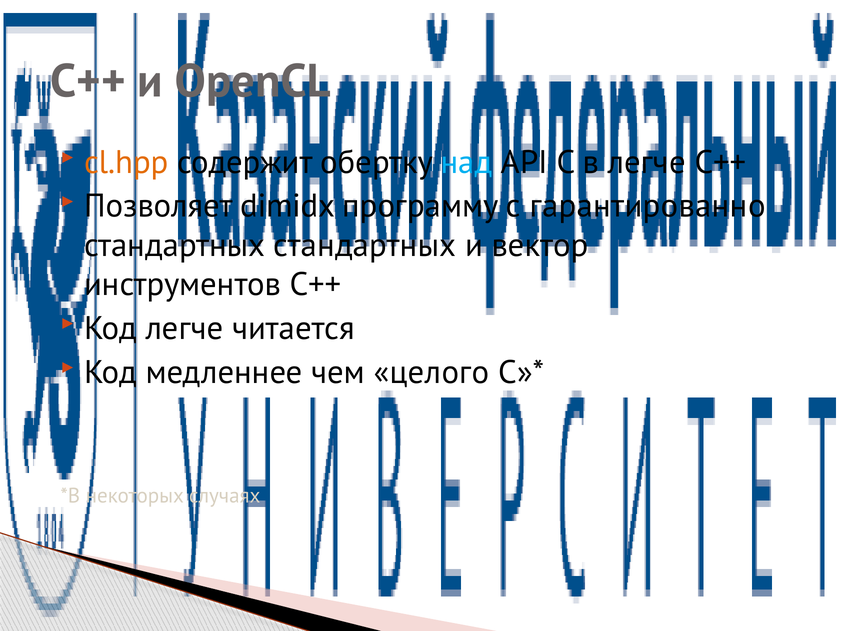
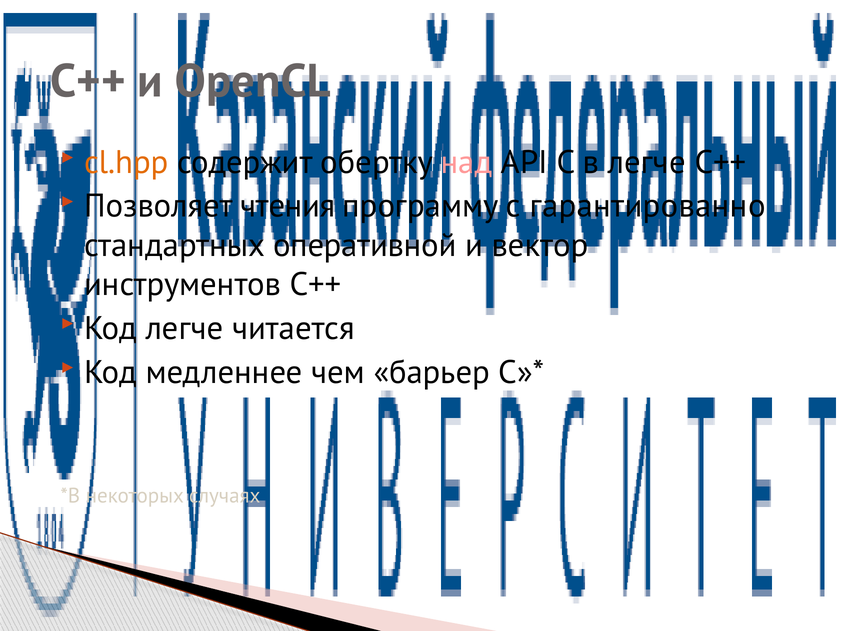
над colour: light blue -> pink
dimidx: dimidx -> чтения
стандартных стандартных: стандартных -> оперативной
целого: целого -> барьер
